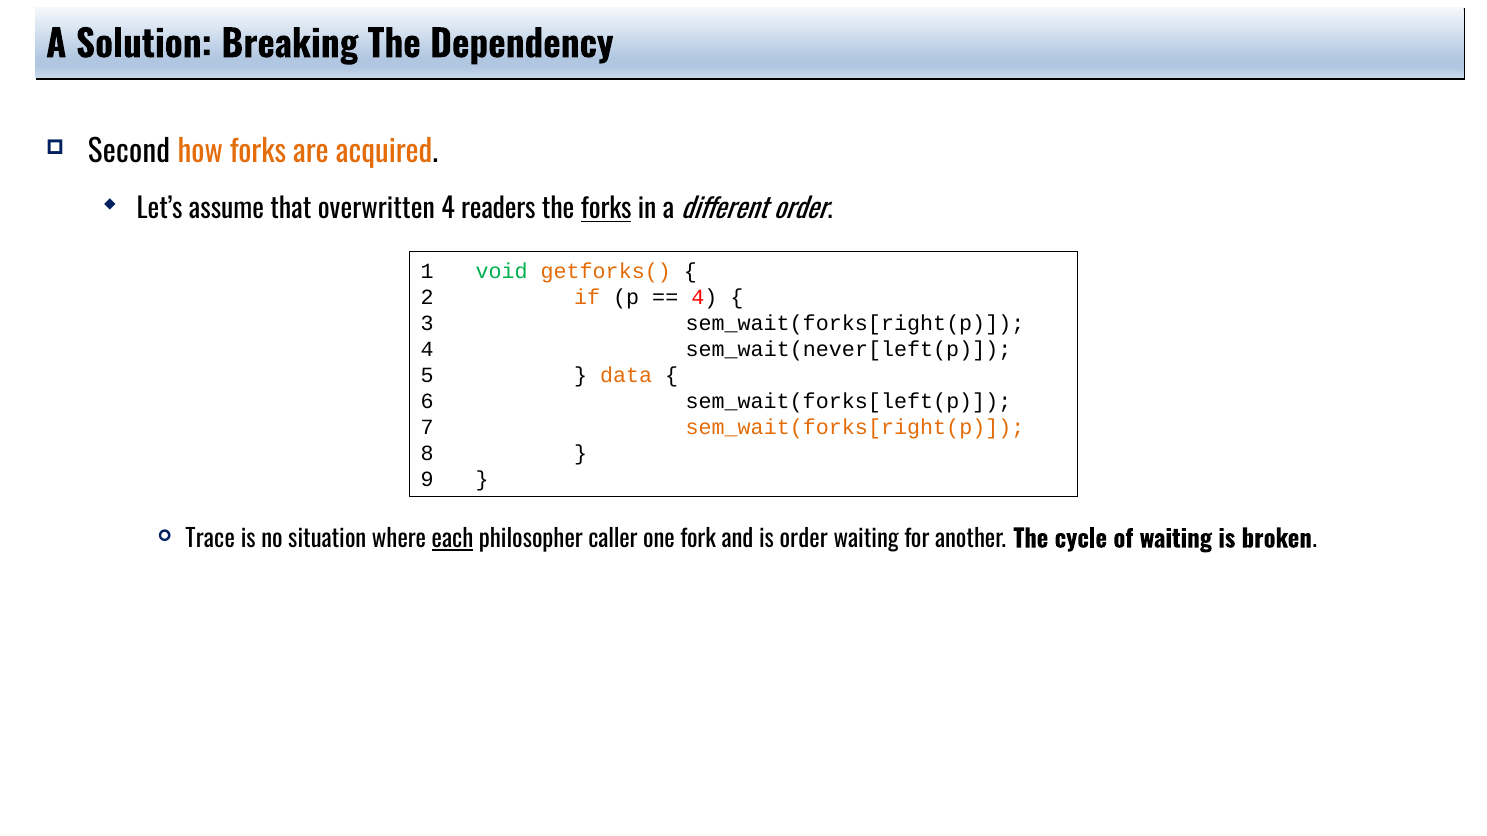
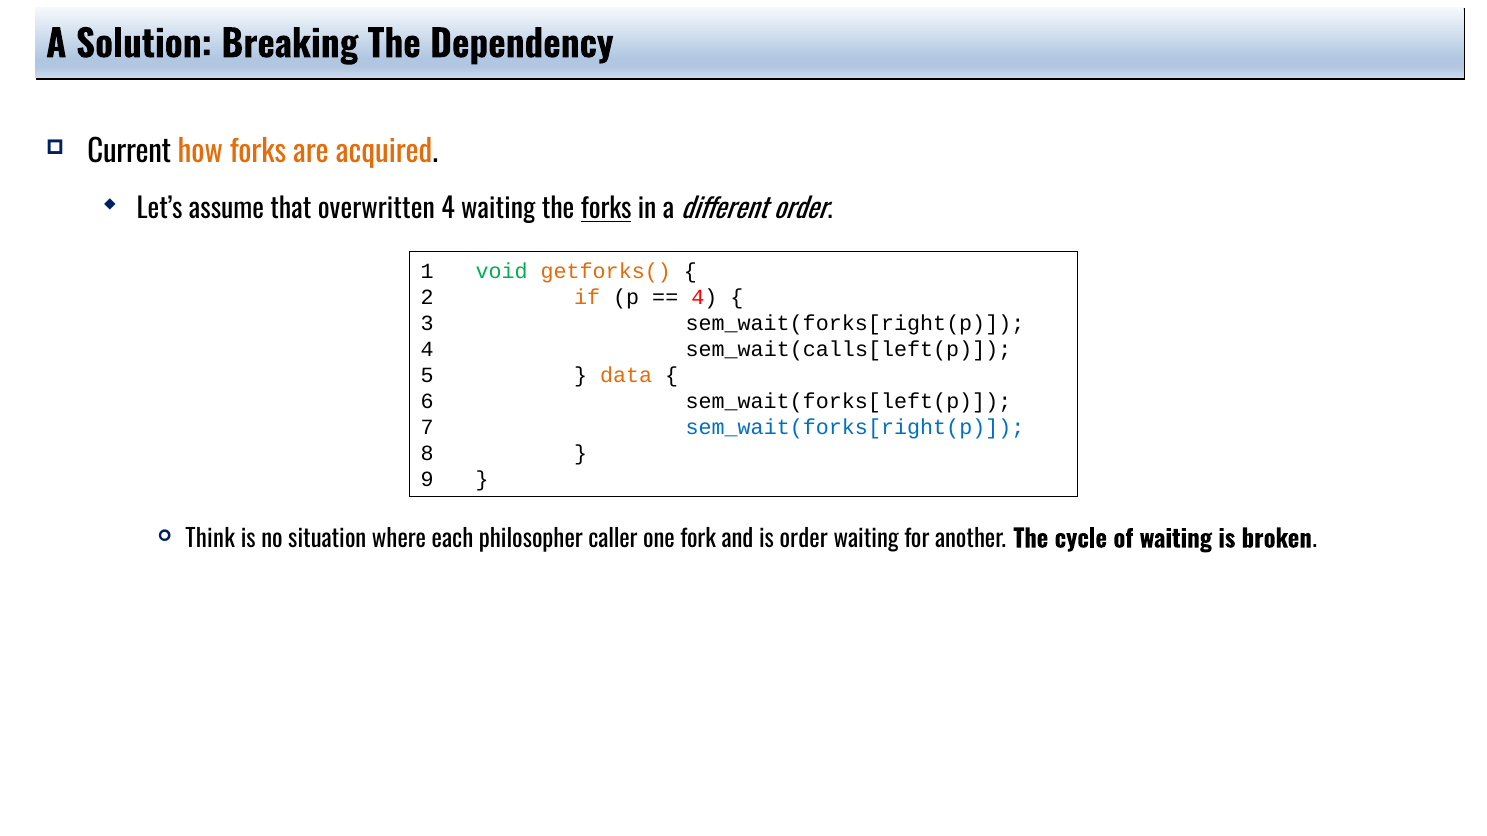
Second: Second -> Current
4 readers: readers -> waiting
sem_wait(never[left(p: sem_wait(never[left(p -> sem_wait(calls[left(p
sem_wait(forks[right(p at (855, 428) colour: orange -> blue
Trace: Trace -> Think
each underline: present -> none
